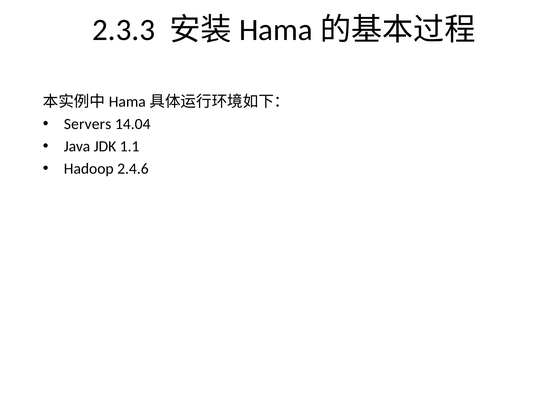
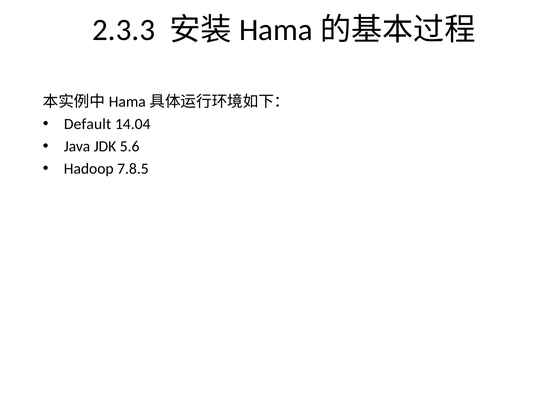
Servers: Servers -> Default
1.1: 1.1 -> 5.6
2.4.6: 2.4.6 -> 7.8.5
